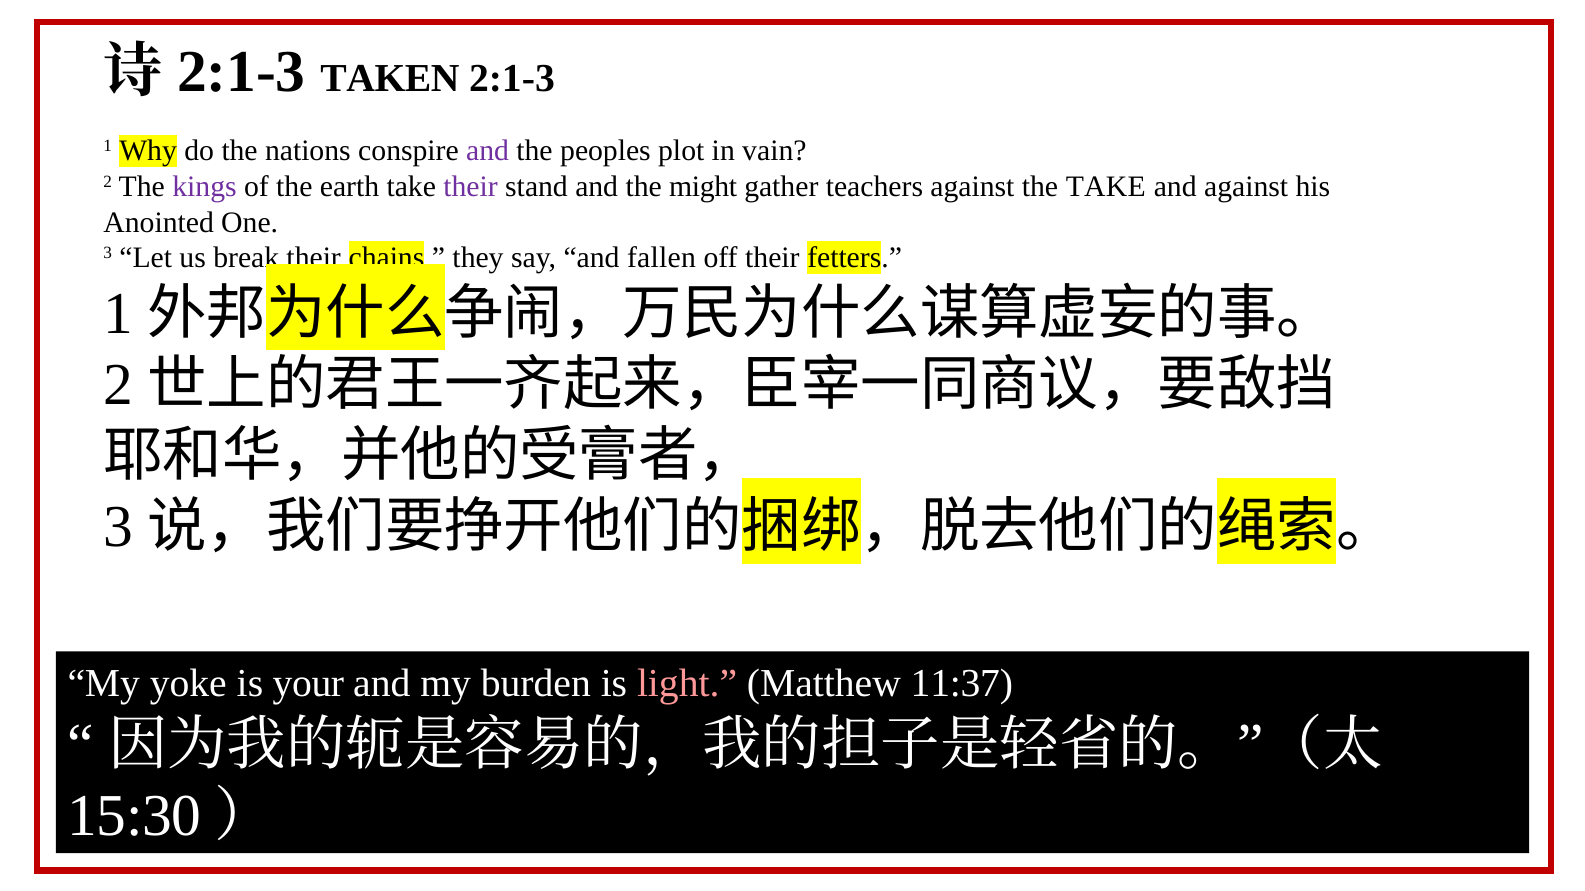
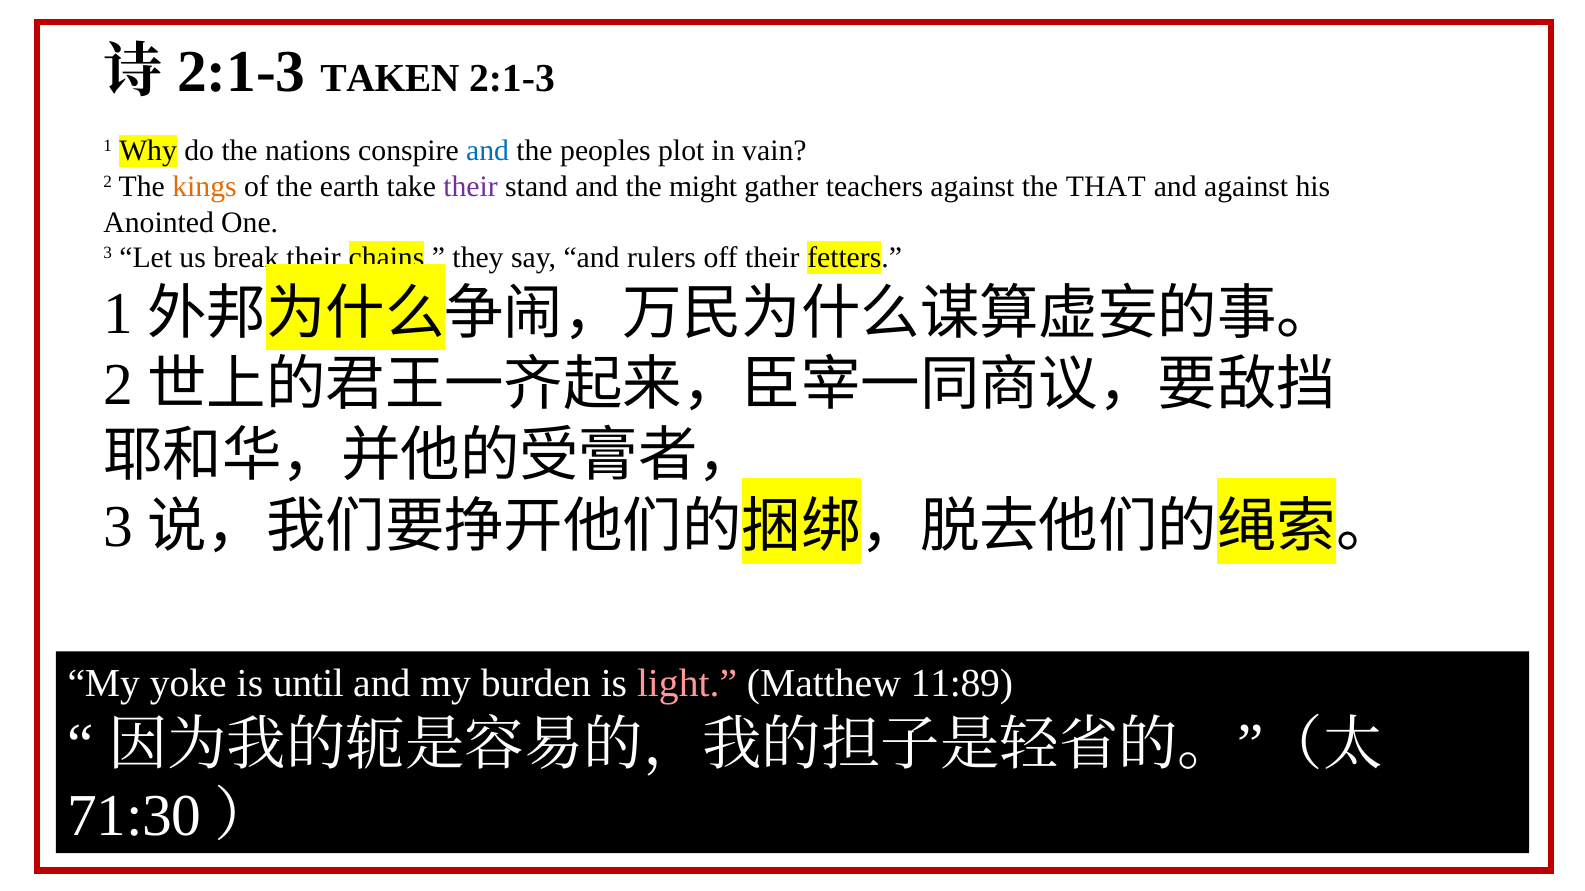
and at (488, 151) colour: purple -> blue
kings colour: purple -> orange
the TAKE: TAKE -> THAT
fallen: fallen -> rulers
your: your -> until
11:37: 11:37 -> 11:89
15:30: 15:30 -> 71:30
